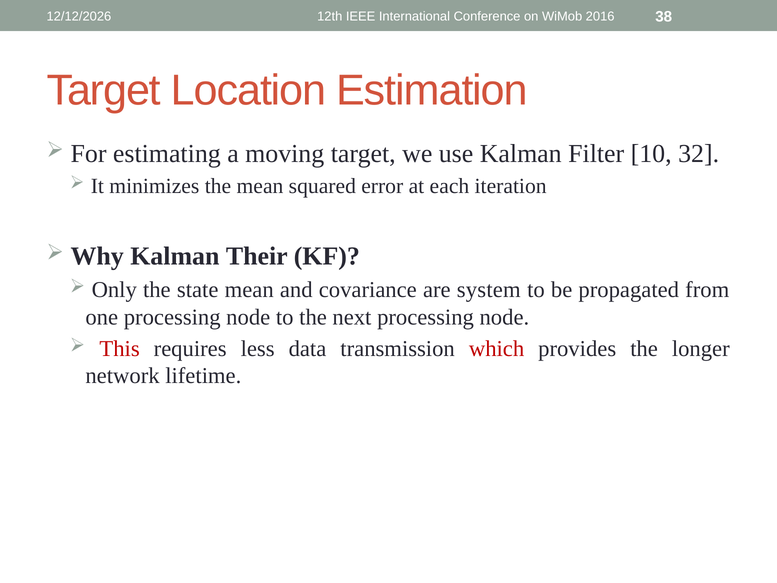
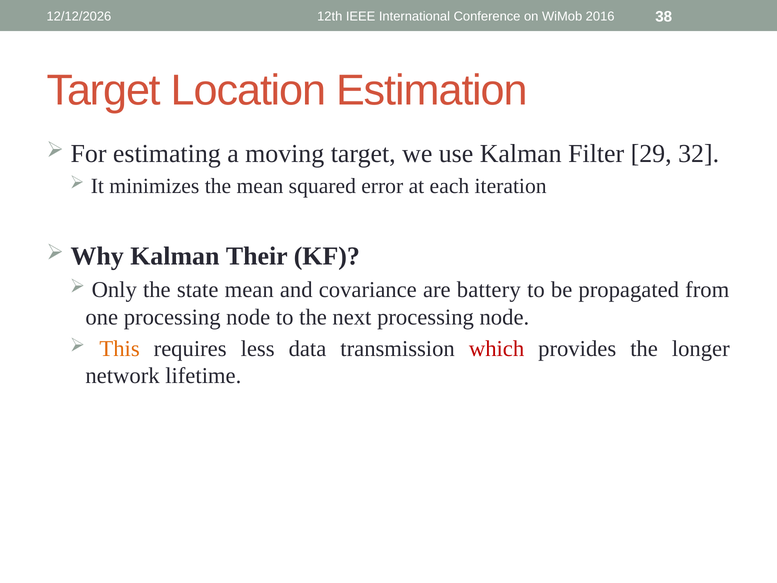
10: 10 -> 29
system: system -> battery
This colour: red -> orange
